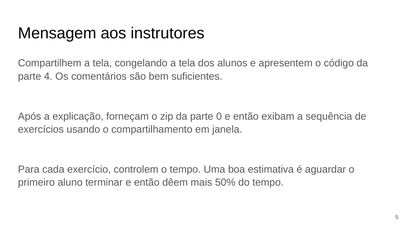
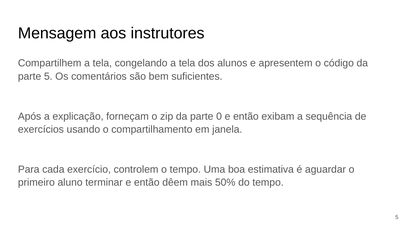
parte 4: 4 -> 5
